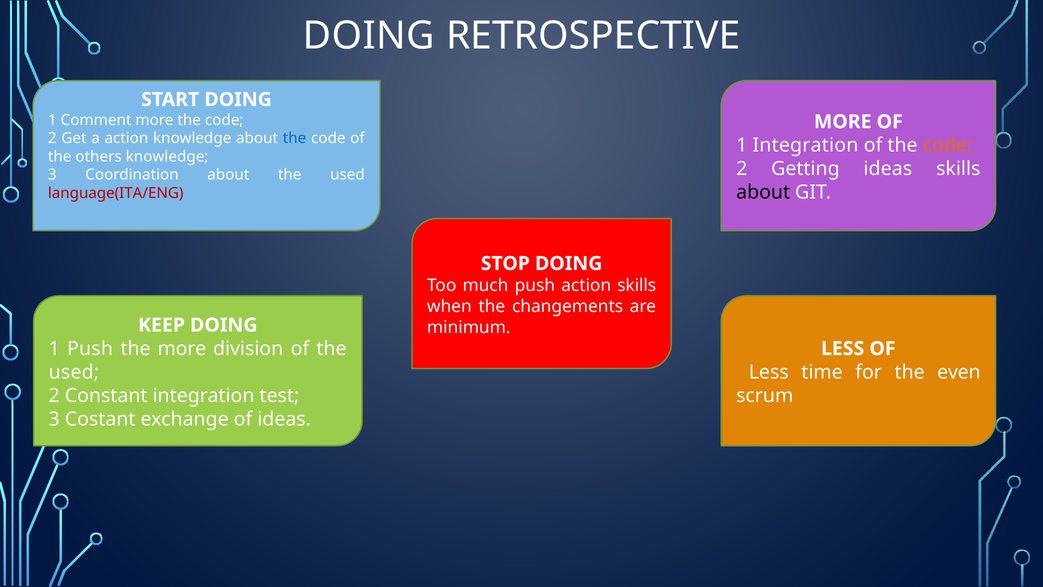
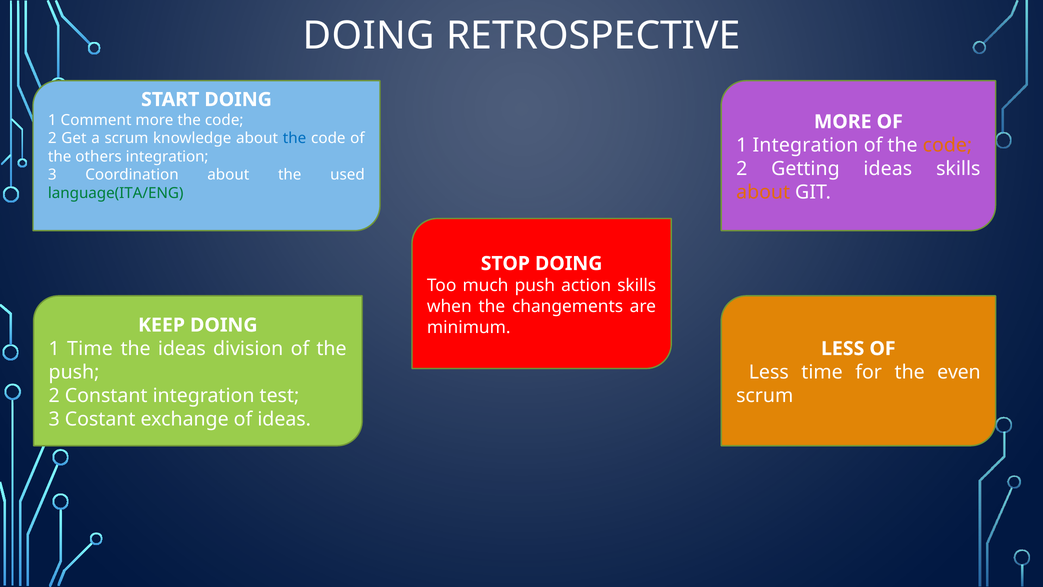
a action: action -> scrum
others knowledge: knowledge -> integration
about at (763, 192) colour: black -> orange
language(ITA/ENG colour: red -> green
1 Push: Push -> Time
the more: more -> ideas
used at (74, 372): used -> push
